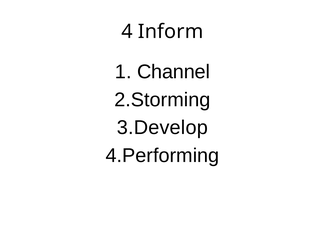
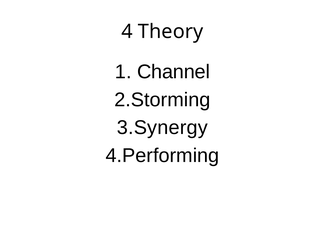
Inform: Inform -> Theory
3.Develop: 3.Develop -> 3.Synergy
